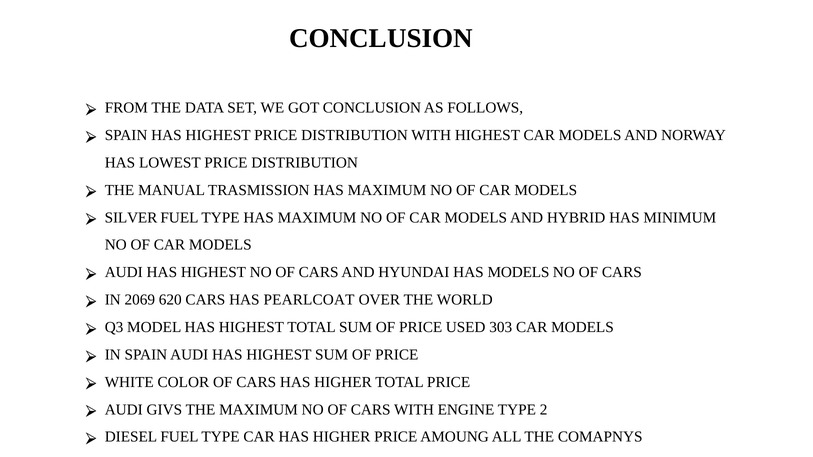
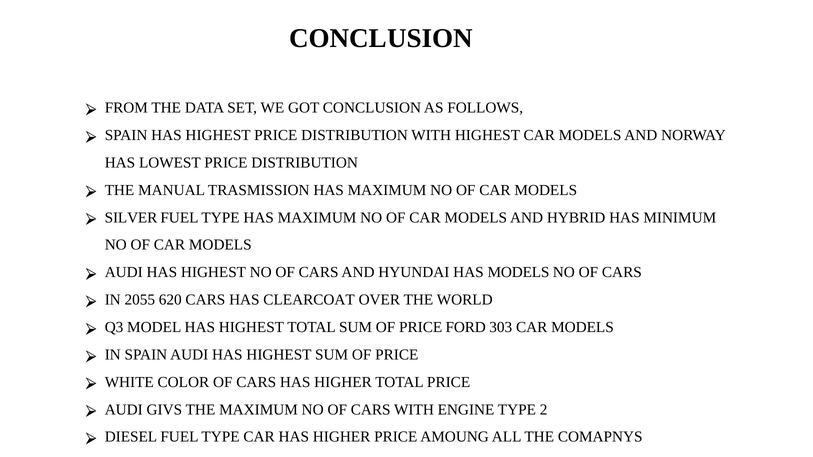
2069: 2069 -> 2055
PEARLCOAT: PEARLCOAT -> CLEARCOAT
USED: USED -> FORD
